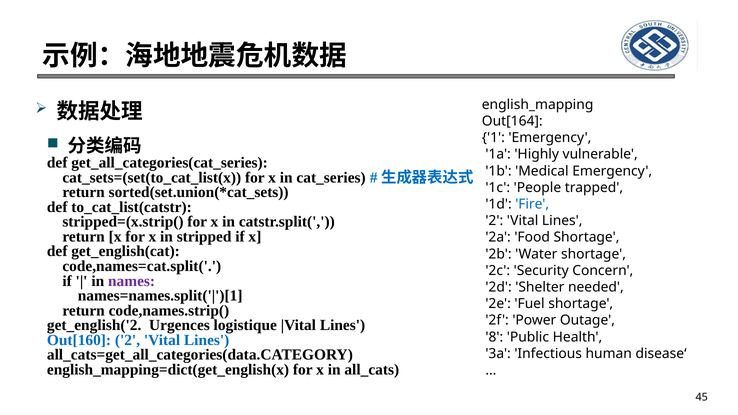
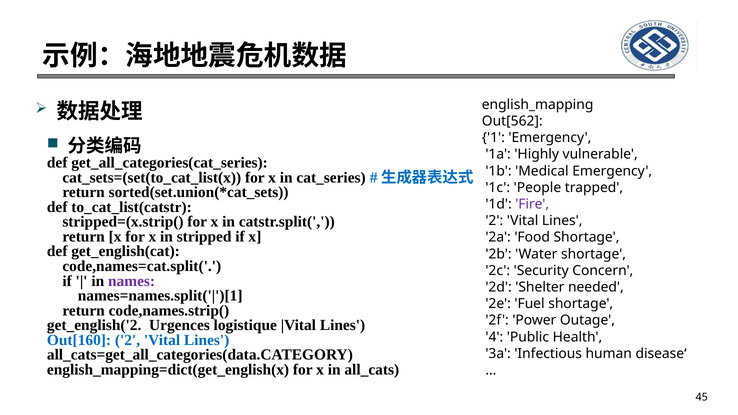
Out[164: Out[164 -> Out[562
Fire colour: blue -> purple
8: 8 -> 4
